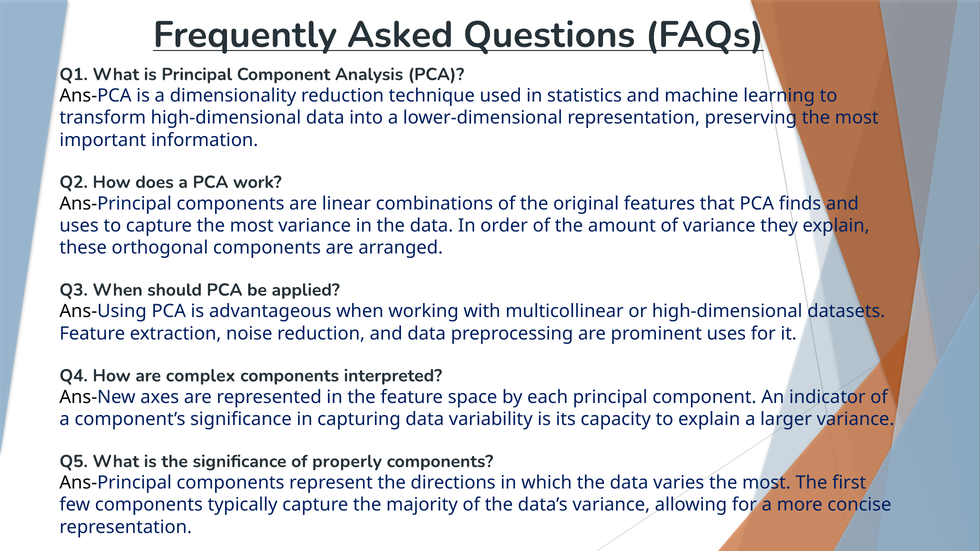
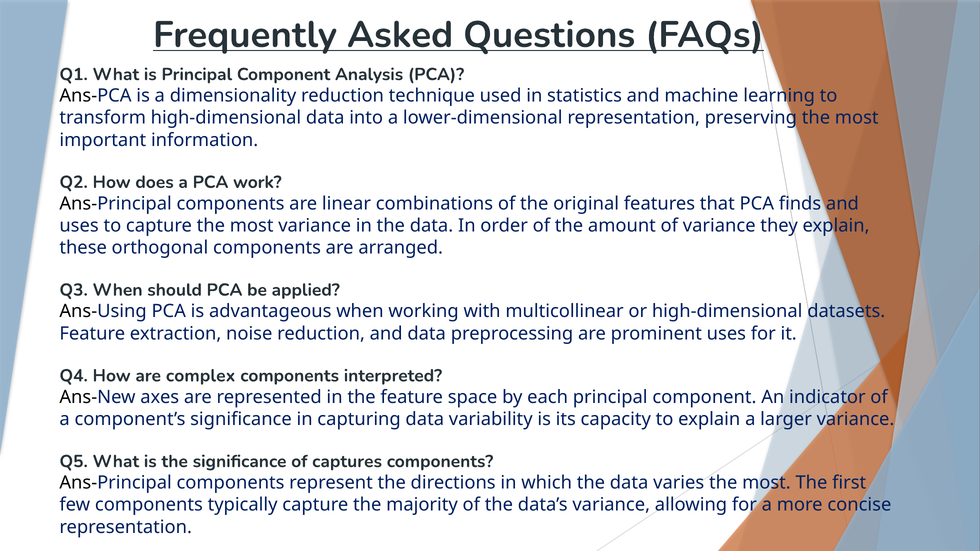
properly: properly -> captures
